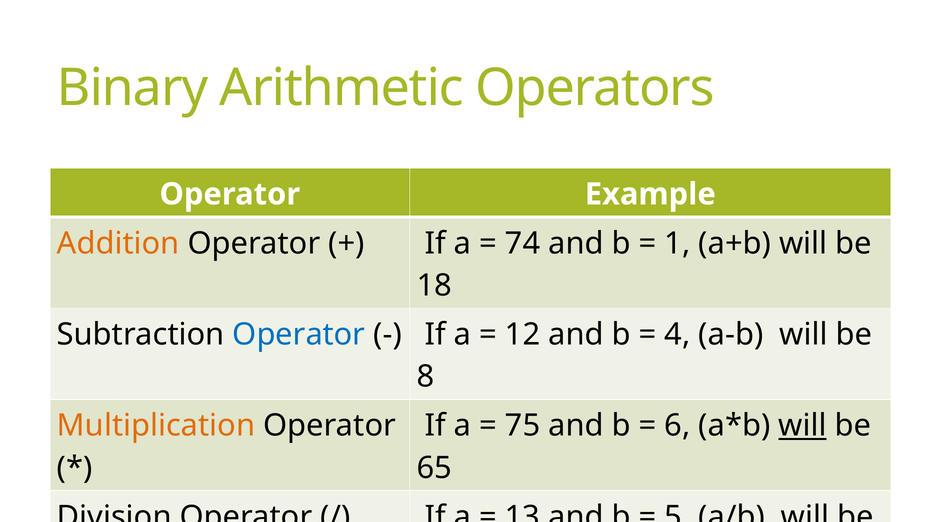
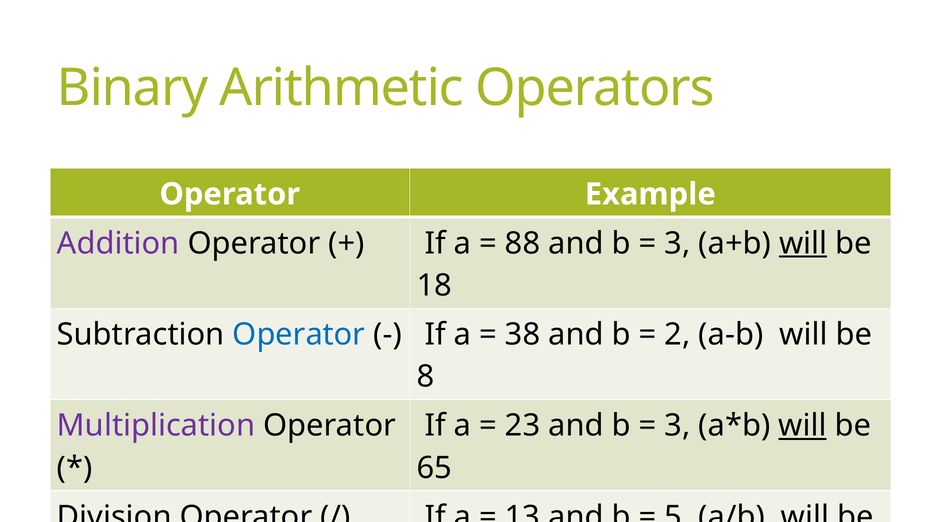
Addition colour: orange -> purple
74: 74 -> 88
1 at (677, 243): 1 -> 3
will at (803, 243) underline: none -> present
12: 12 -> 38
4 at (677, 334): 4 -> 2
Multiplication colour: orange -> purple
75: 75 -> 23
6 at (677, 425): 6 -> 3
